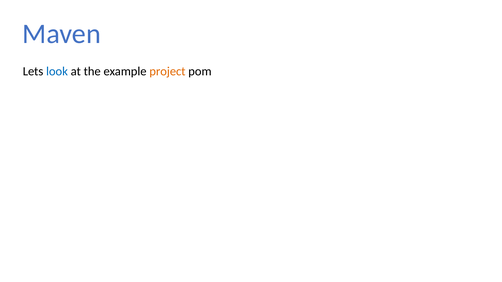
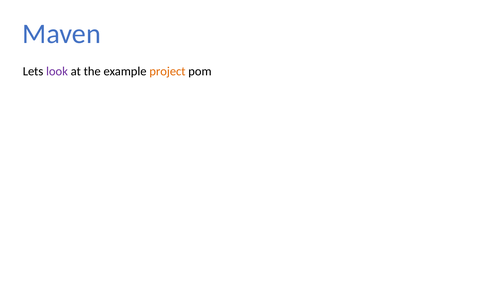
look colour: blue -> purple
